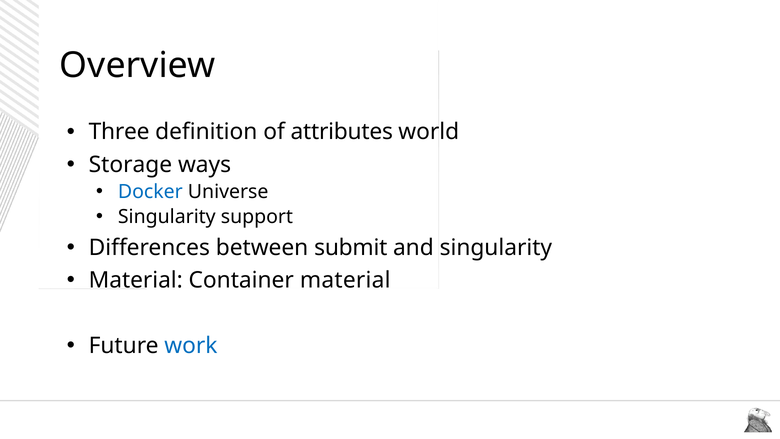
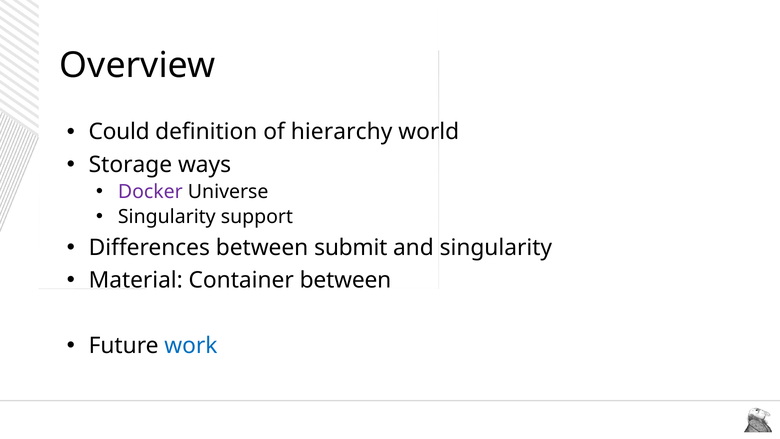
Three: Three -> Could
attributes: attributes -> hierarchy
Docker colour: blue -> purple
Container material: material -> between
